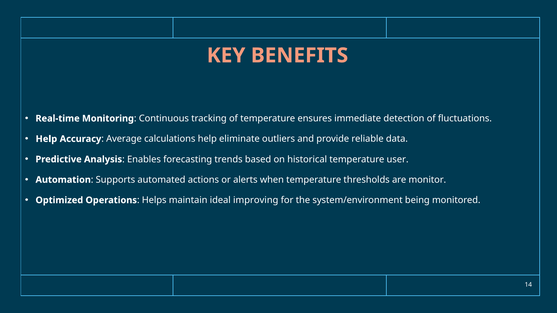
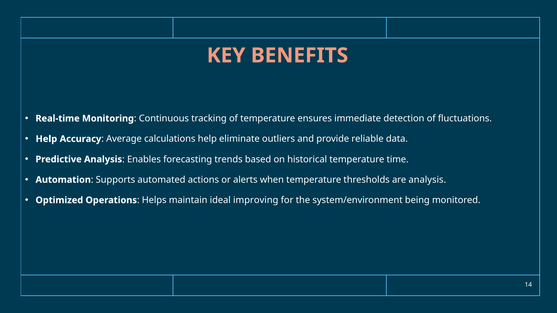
user: user -> time
are monitor: monitor -> analysis
